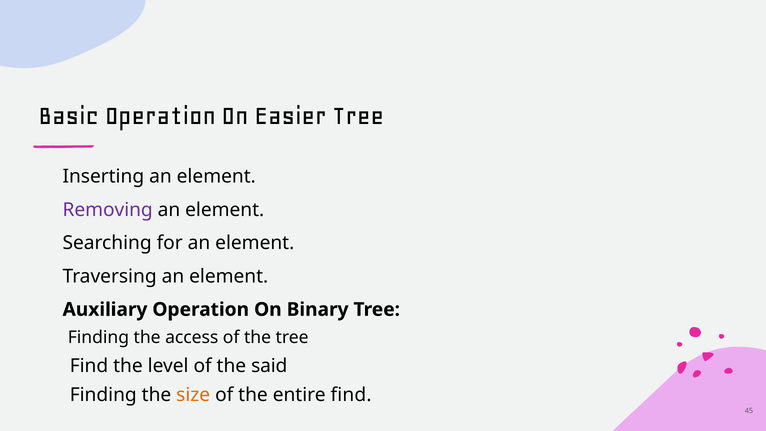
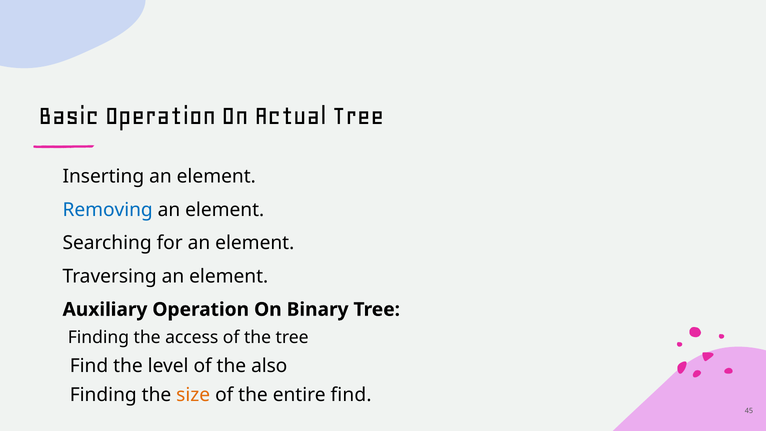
Easier: Easier -> Actual
Removing colour: purple -> blue
said: said -> also
